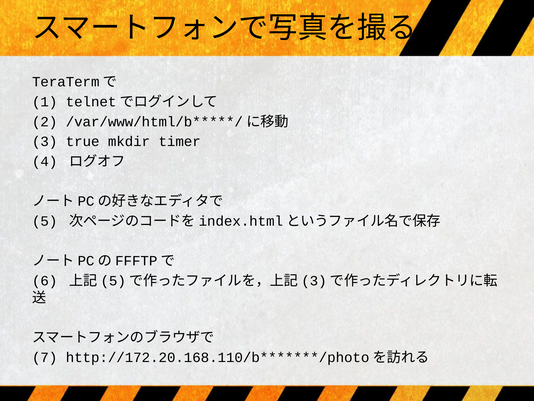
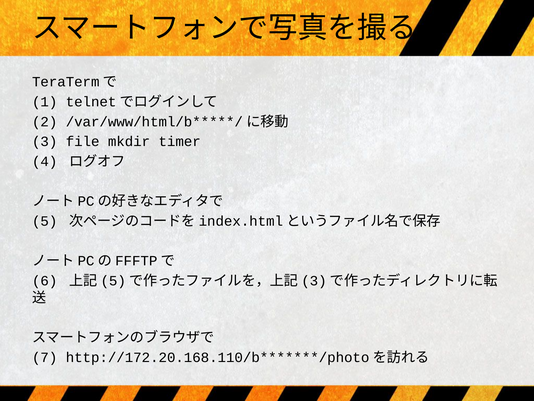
true: true -> file
